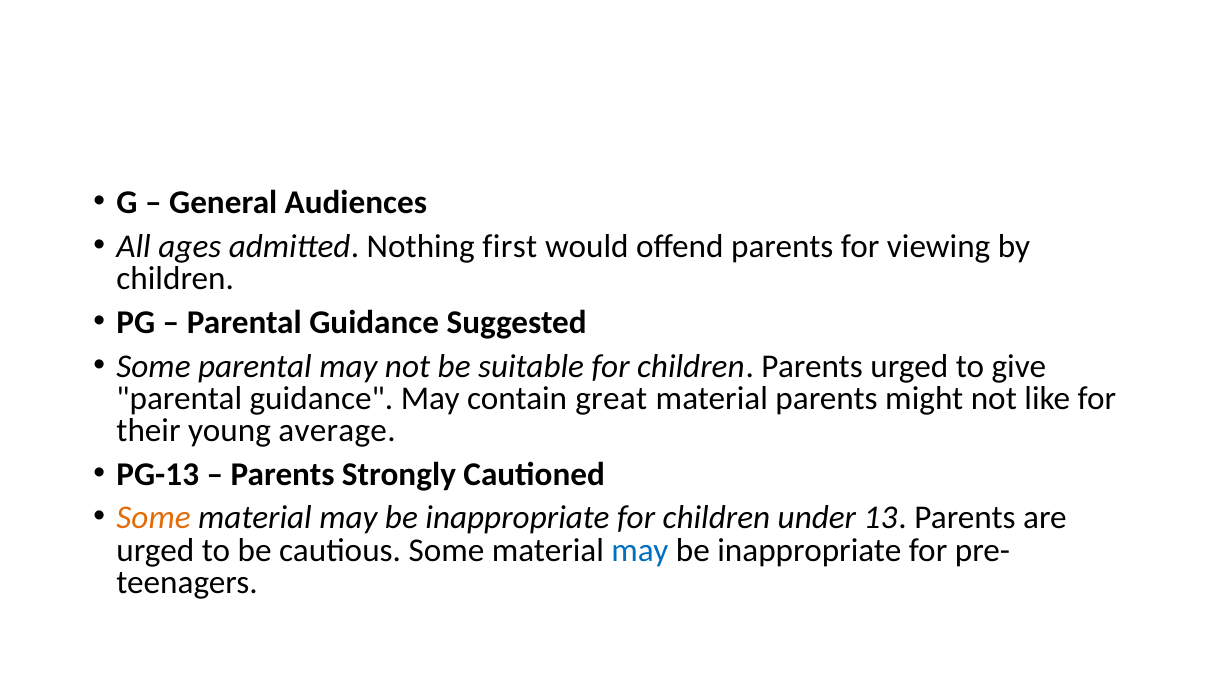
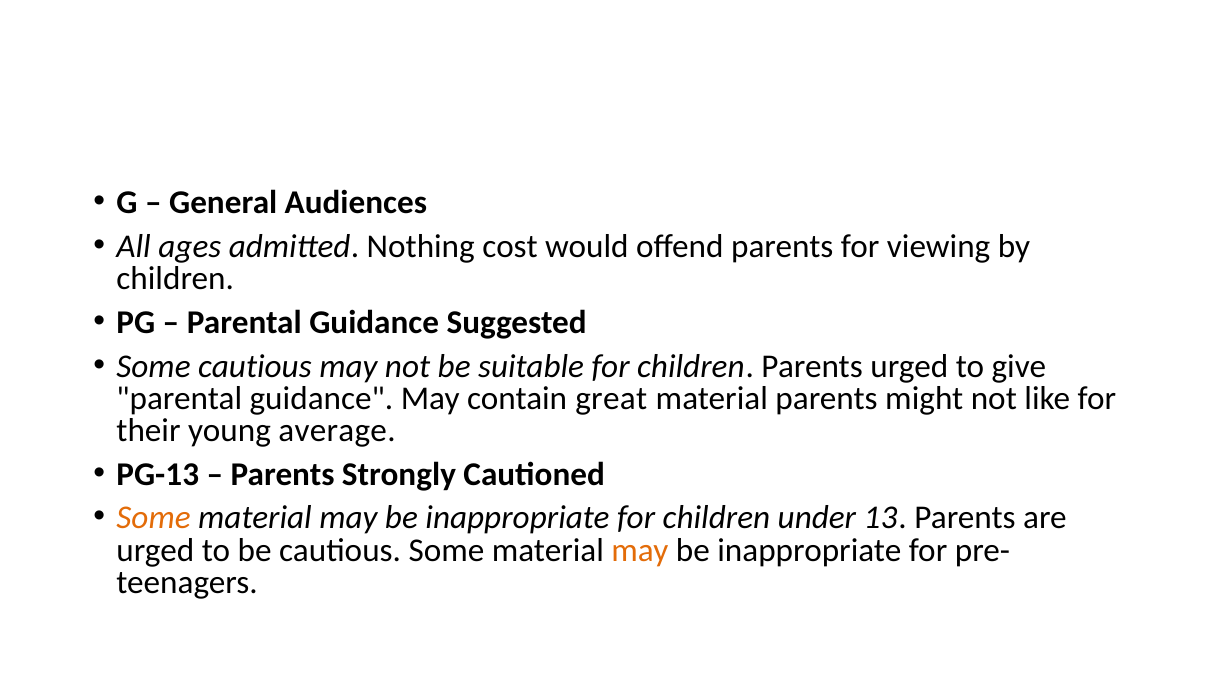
first: first -> cost
Some parental: parental -> cautious
may at (640, 551) colour: blue -> orange
